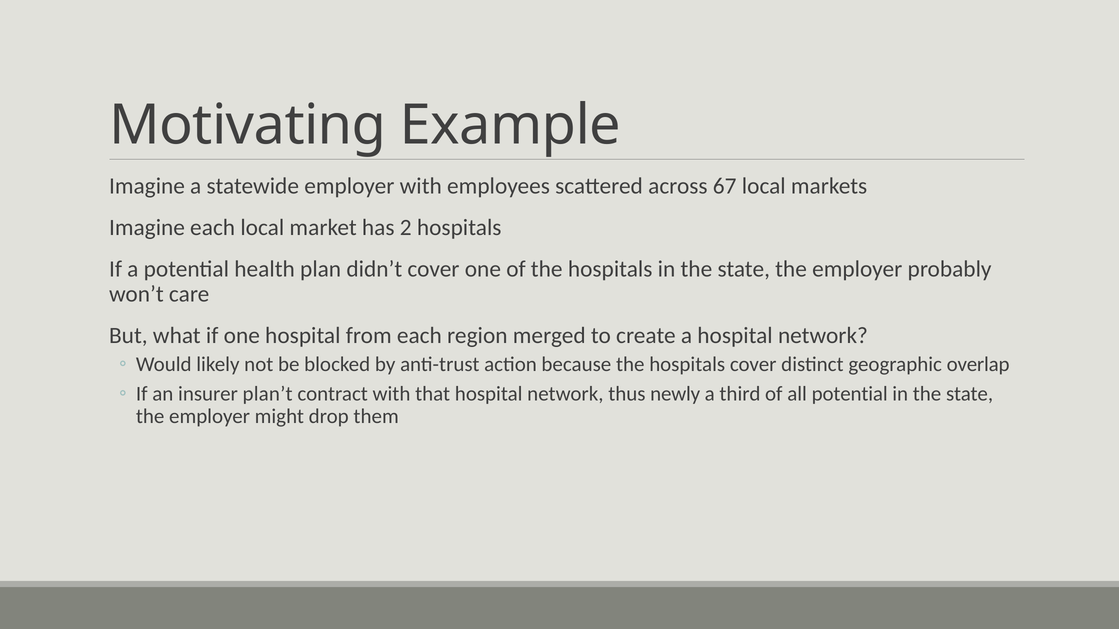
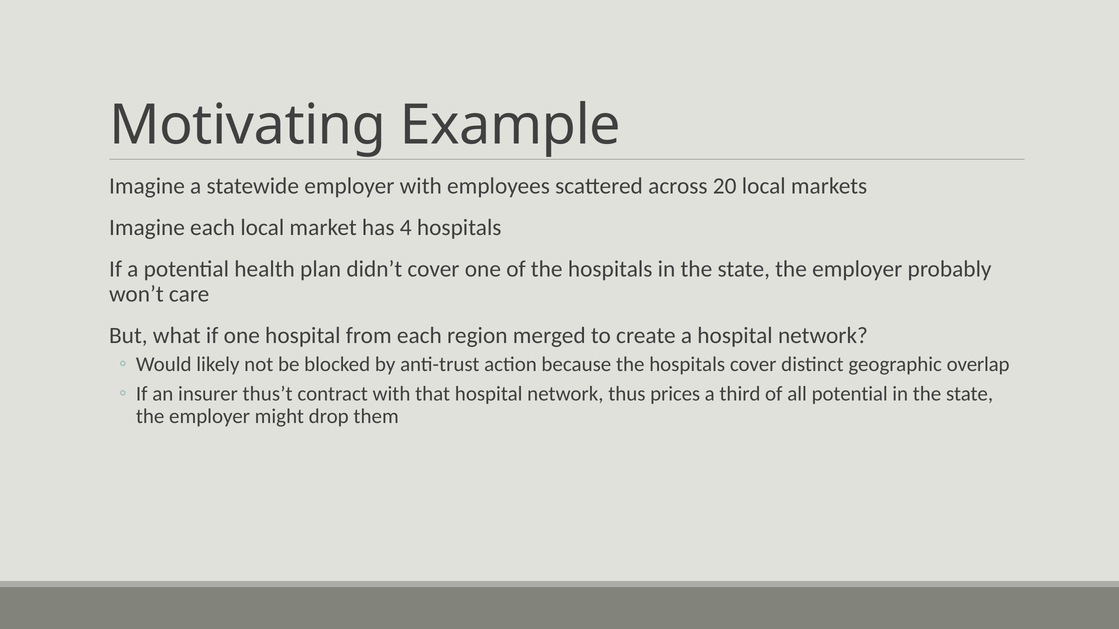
67: 67 -> 20
2: 2 -> 4
plan’t: plan’t -> thus’t
newly: newly -> prices
